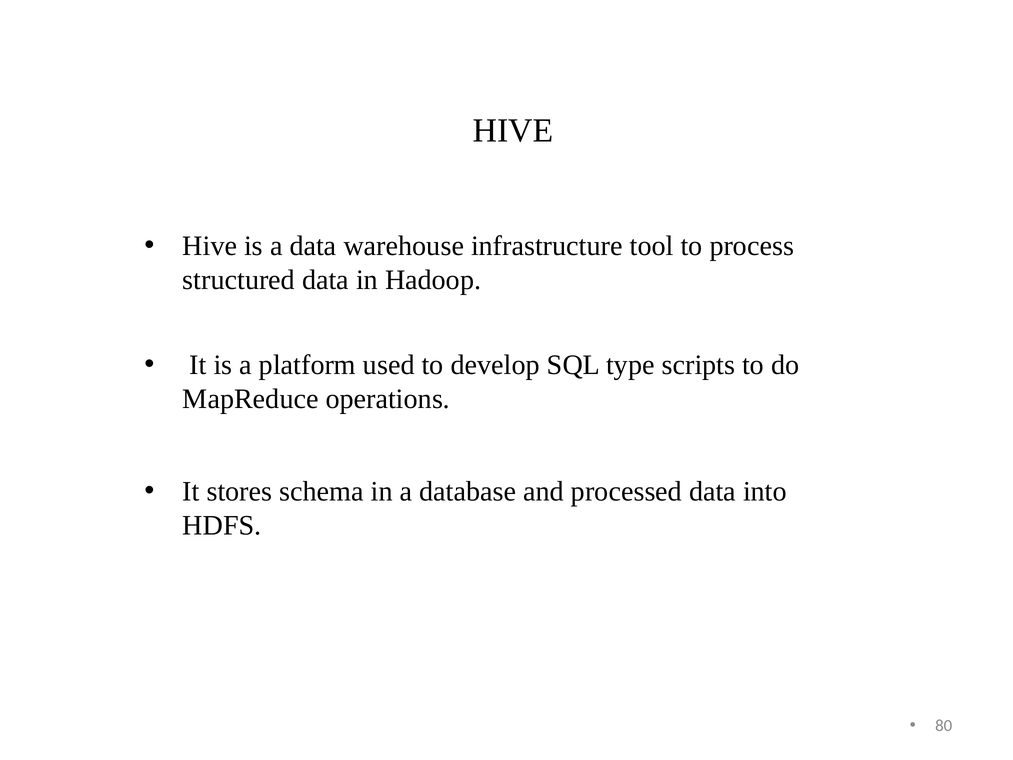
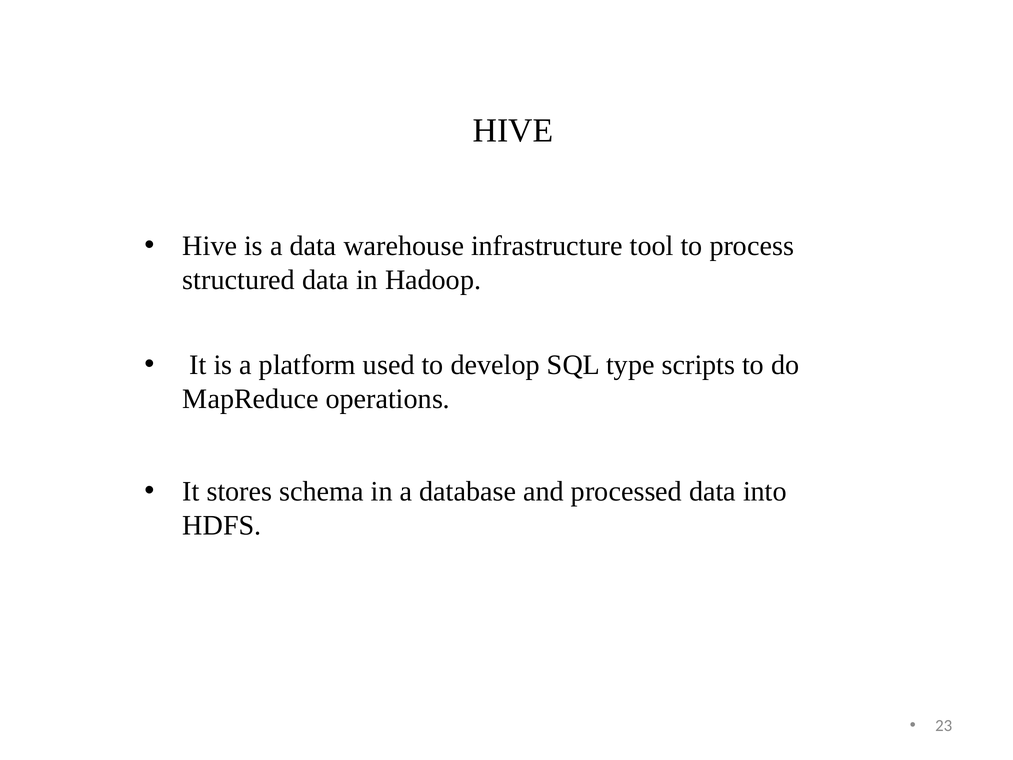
80: 80 -> 23
